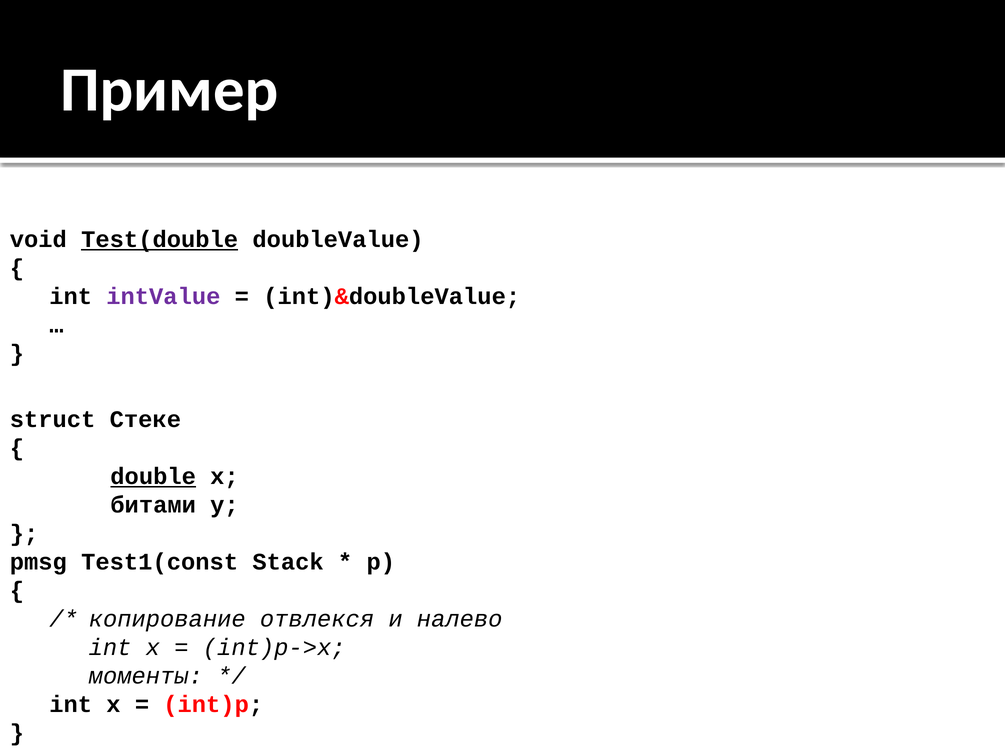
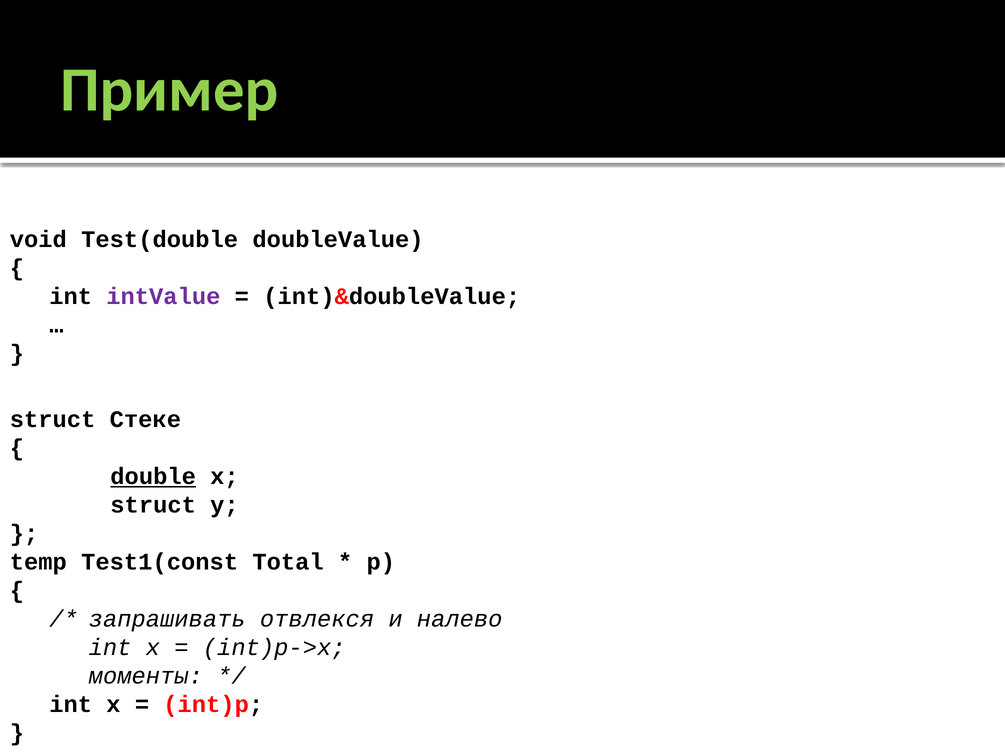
Пример colour: white -> light green
Test(double underline: present -> none
битами at (153, 505): битами -> struct
pmsg: pmsg -> temp
Stack: Stack -> Total
копирование: копирование -> запрашивать
